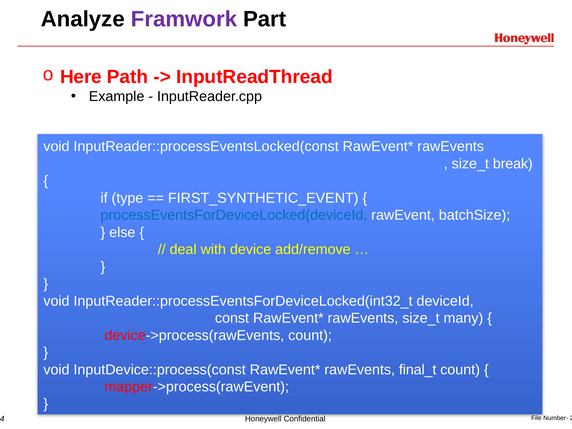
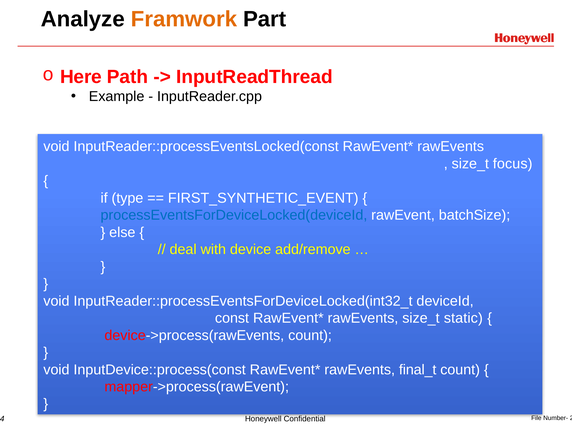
Framwork colour: purple -> orange
break: break -> focus
many: many -> static
